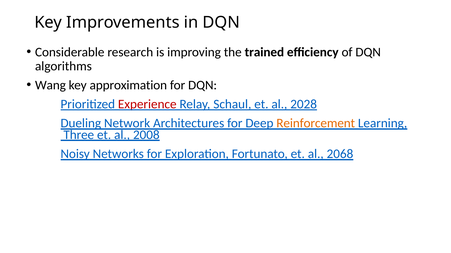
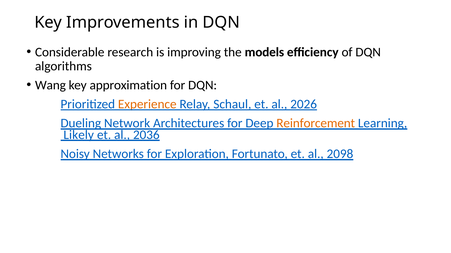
trained: trained -> models
Experience colour: red -> orange
2028: 2028 -> 2026
Three: Three -> Likely
2008: 2008 -> 2036
2068: 2068 -> 2098
